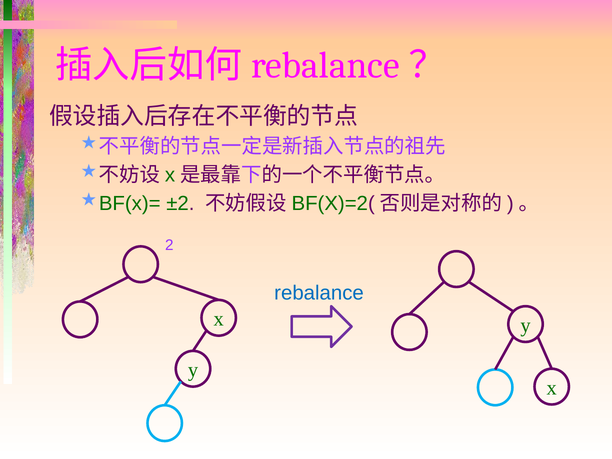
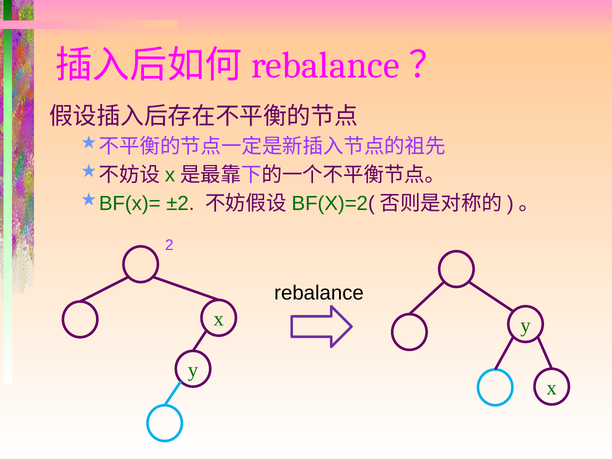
rebalance colour: blue -> black
